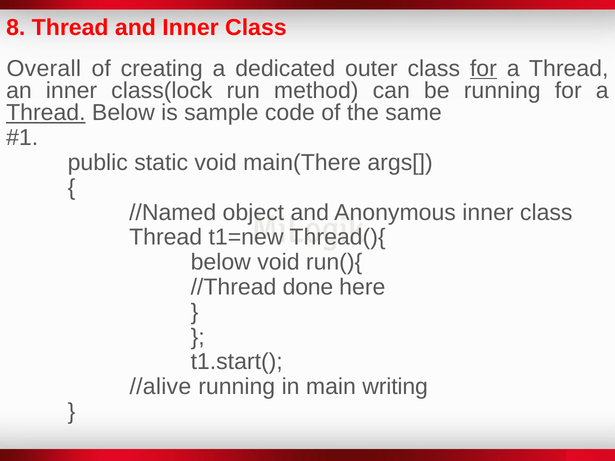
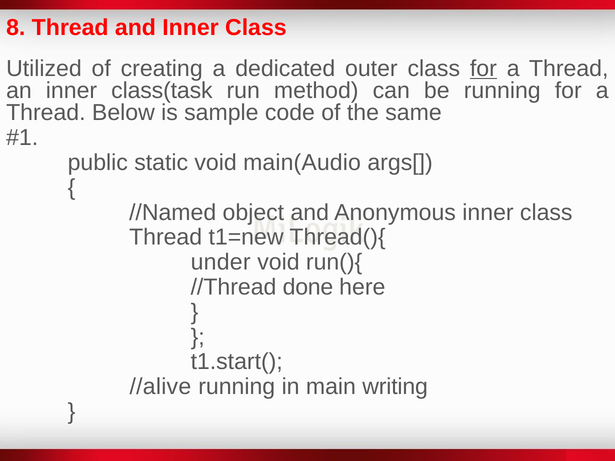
Overall: Overall -> Utilized
class(lock: class(lock -> class(task
Thread at (46, 113) underline: present -> none
main(There: main(There -> main(Audio
below at (221, 262): below -> under
